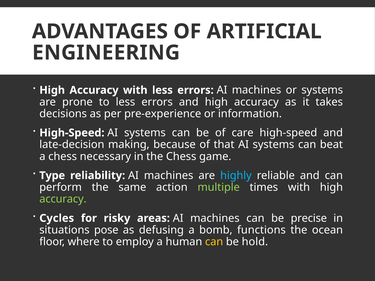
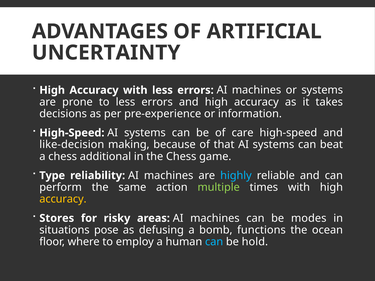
ENGINEERING: ENGINEERING -> UNCERTAINTY
late-decision: late-decision -> like-decision
necessary: necessary -> additional
accuracy at (63, 199) colour: light green -> yellow
Cycles: Cycles -> Stores
precise: precise -> modes
can at (214, 242) colour: yellow -> light blue
